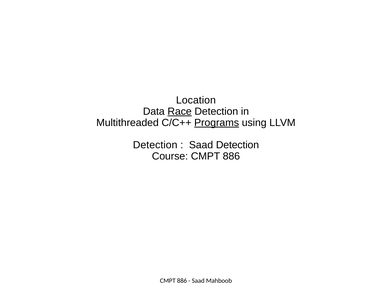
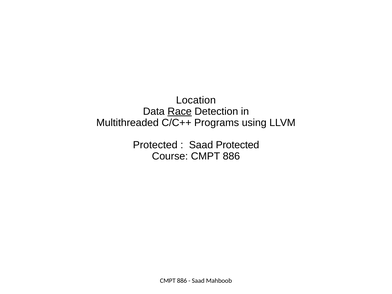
Programs underline: present -> none
Detection at (155, 145): Detection -> Protected
Saad Detection: Detection -> Protected
